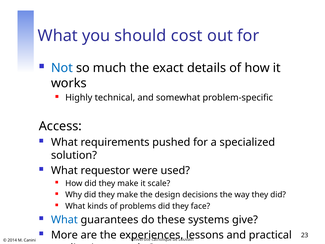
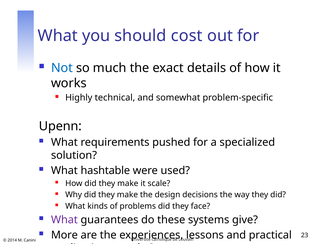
Access: Access -> Upenn
requestor: requestor -> hashtable
What at (64, 220) colour: blue -> purple
